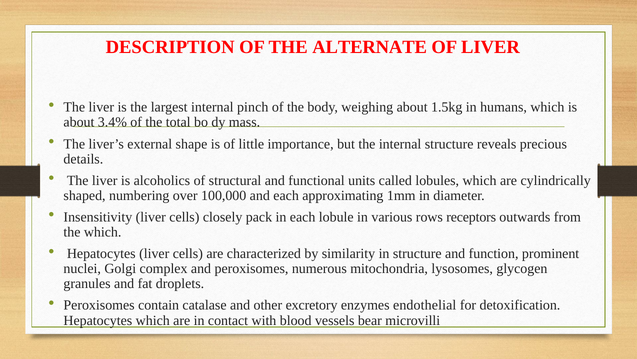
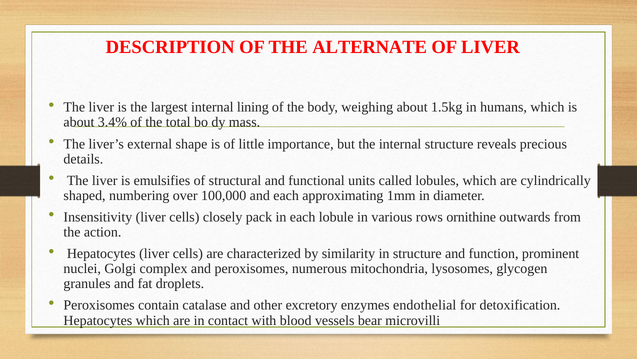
pinch: pinch -> lining
alcoholics: alcoholics -> emulsifies
receptors: receptors -> ornithine
the which: which -> action
